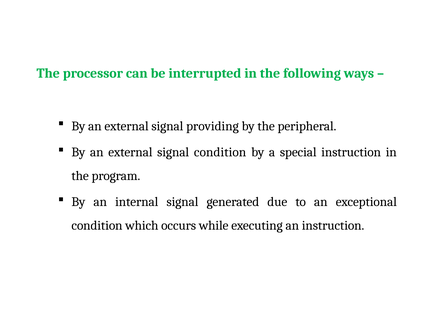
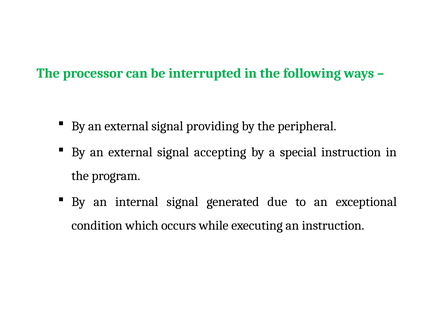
signal condition: condition -> accepting
